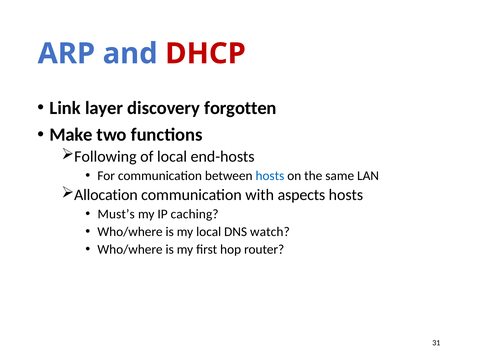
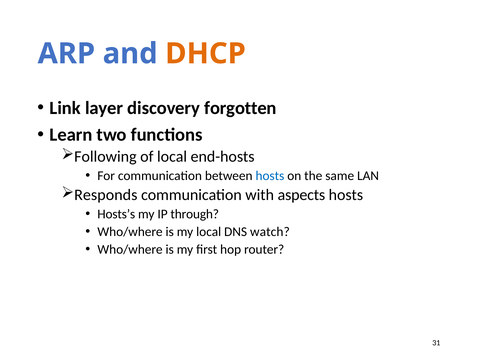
DHCP colour: red -> orange
Make: Make -> Learn
Allocation: Allocation -> Responds
Must’s: Must’s -> Hosts’s
caching: caching -> through
